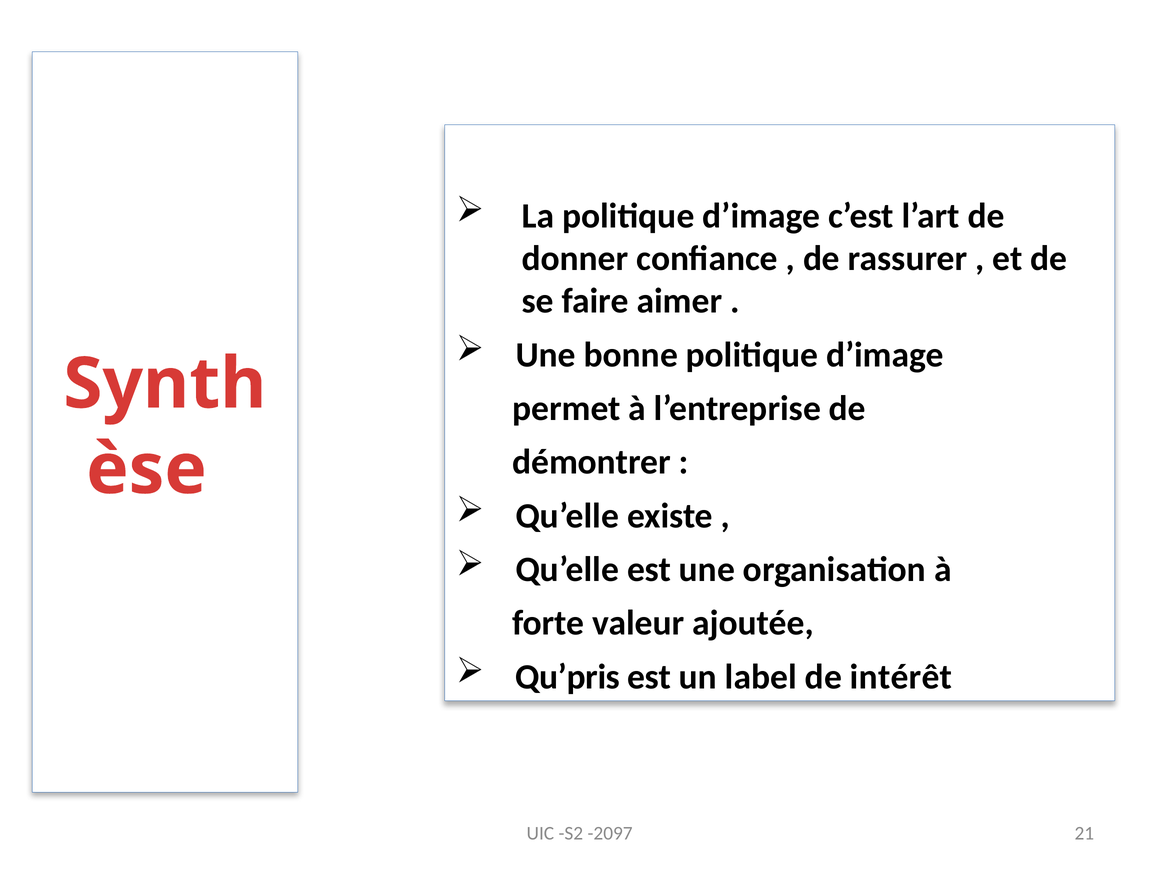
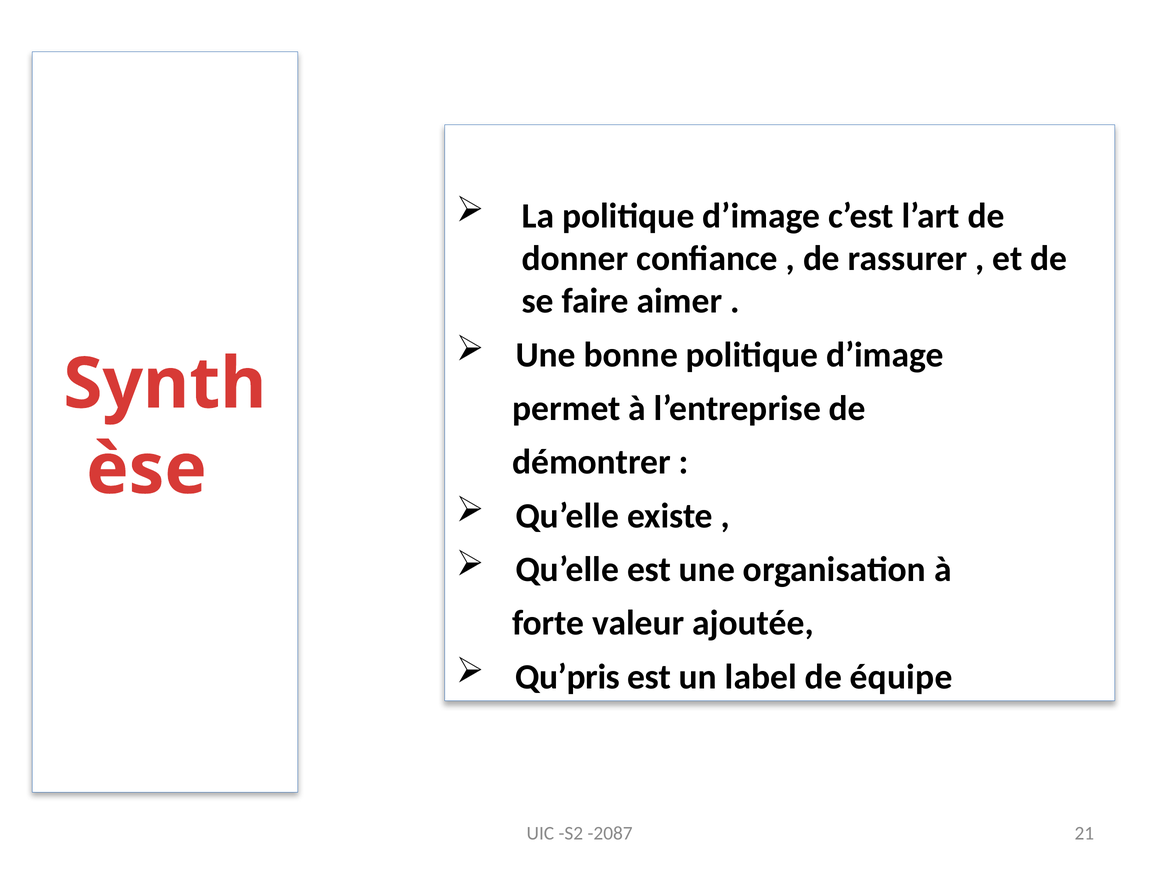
intérêt: intérêt -> équipe
-2097: -2097 -> -2087
